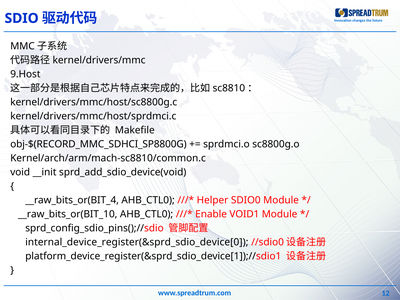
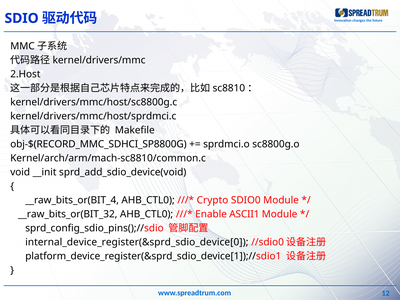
9.Host: 9.Host -> 2.Host
Helper: Helper -> Crypto
__raw_bits_or(BIT_10: __raw_bits_or(BIT_10 -> __raw_bits_or(BIT_32
VOID1: VOID1 -> ASCII1
